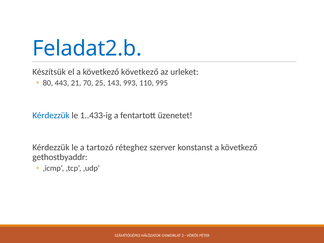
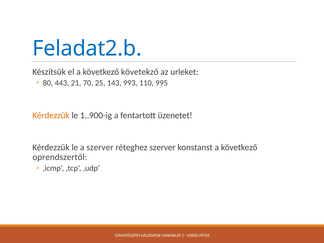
következő következő: következő -> követekző
Kérdezzük at (51, 115) colour: blue -> orange
1..433-ig: 1..433-ig -> 1..900-ig
a tartozó: tartozó -> szerver
gethostbyaddr: gethostbyaddr -> oprendszertől
